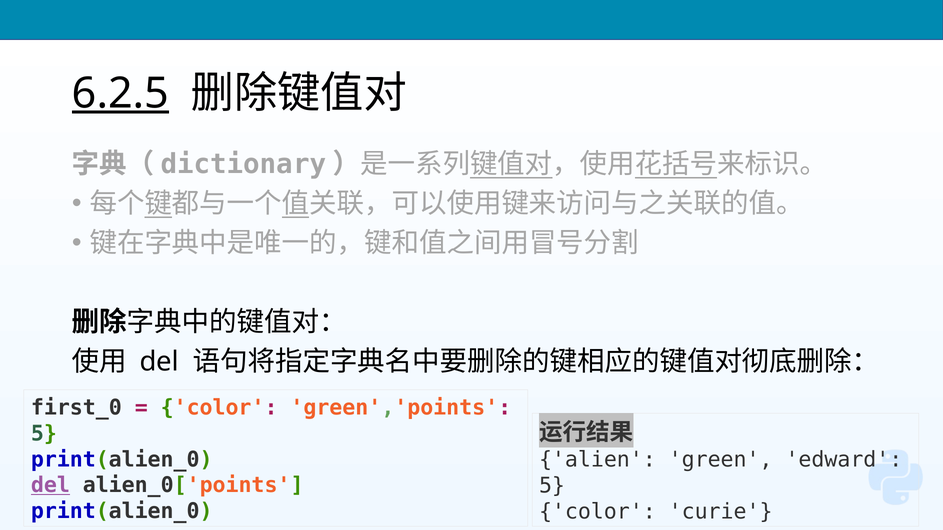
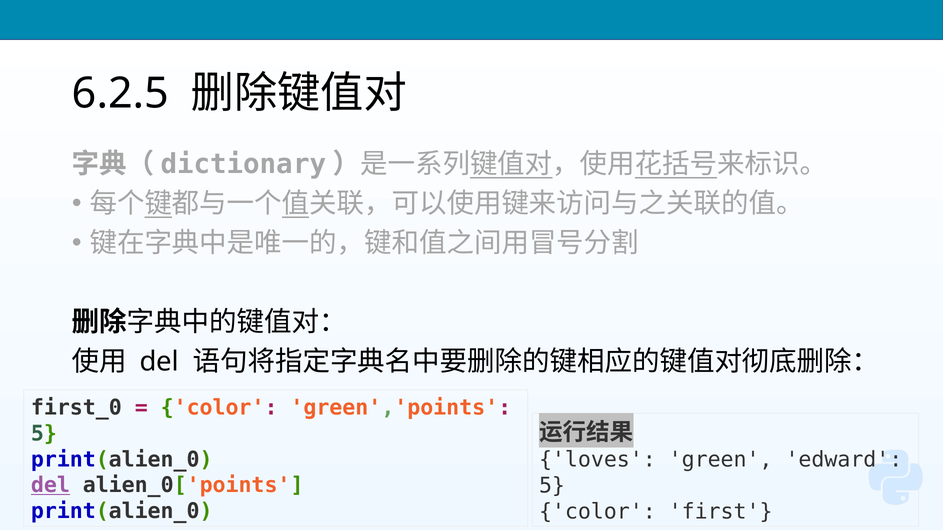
6.2.5 underline: present -> none
alien: alien -> loves
curie: curie -> first
